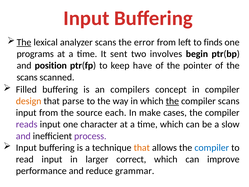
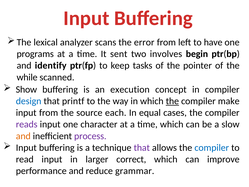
The at (24, 42) underline: present -> none
finds: finds -> have
position: position -> identify
have: have -> tasks
scans at (27, 77): scans -> while
Filled: Filled -> Show
compilers: compilers -> execution
design colour: orange -> blue
parse: parse -> printf
compiler scans: scans -> make
make: make -> equal
and at (23, 136) colour: purple -> orange
that at (142, 147) colour: orange -> purple
